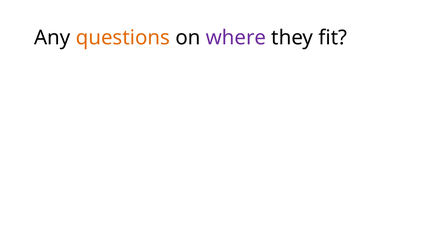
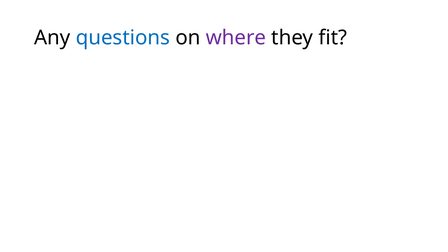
questions colour: orange -> blue
